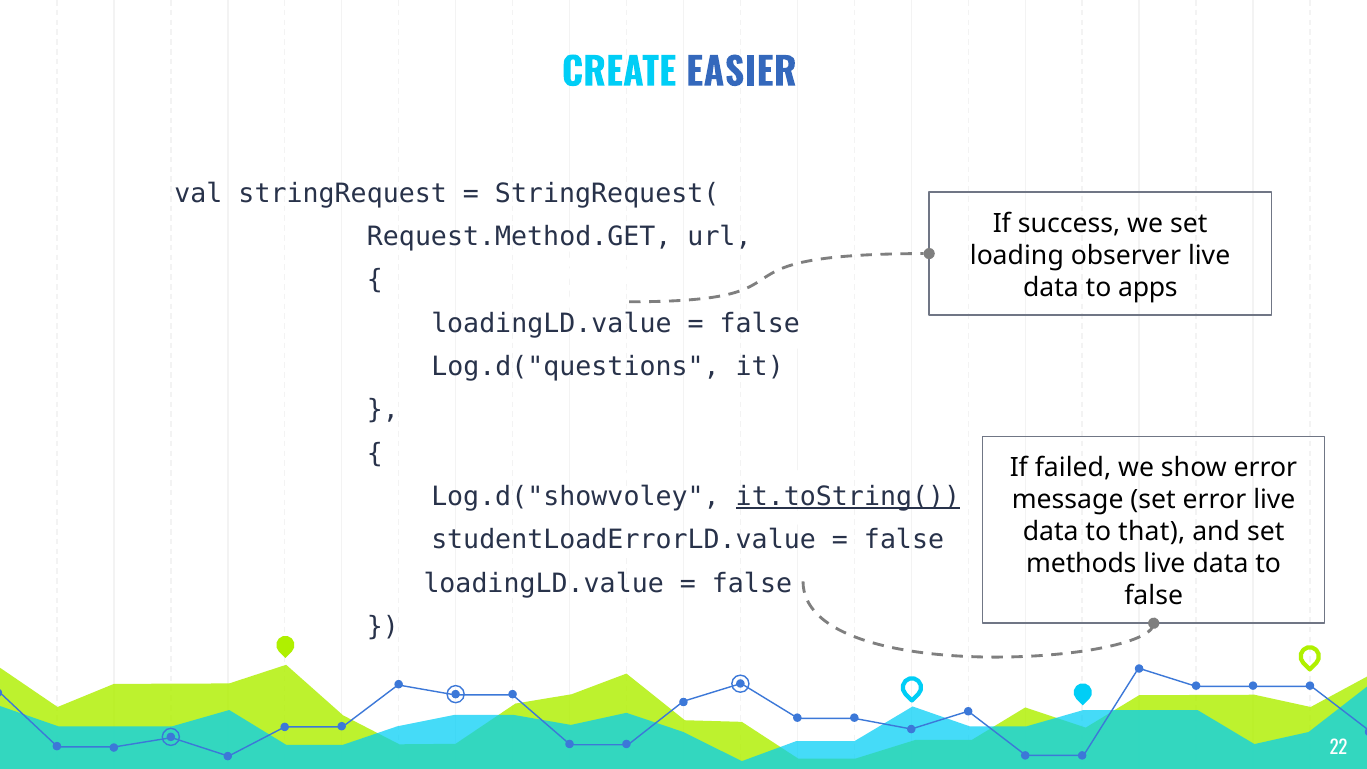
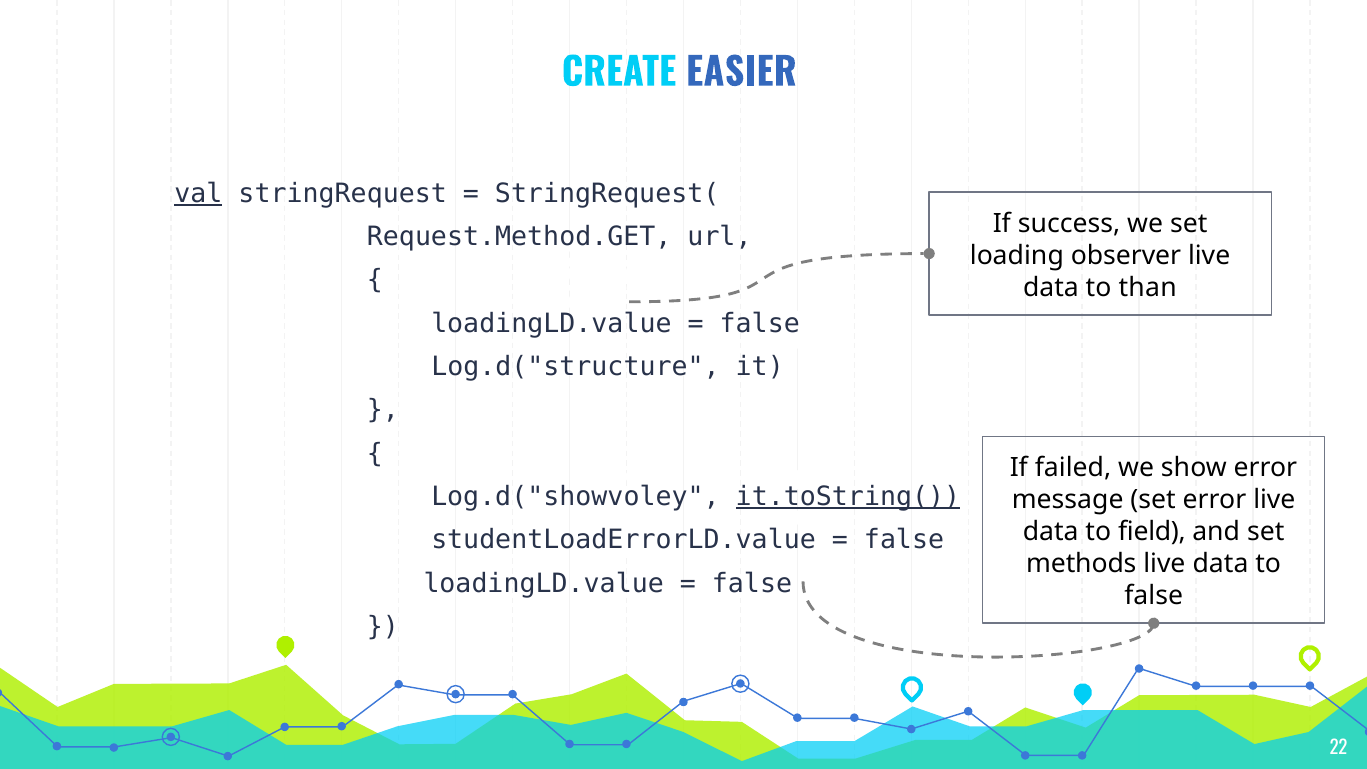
val underline: none -> present
apps: apps -> than
Log.d("questions: Log.d("questions -> Log.d("structure
that: that -> field
